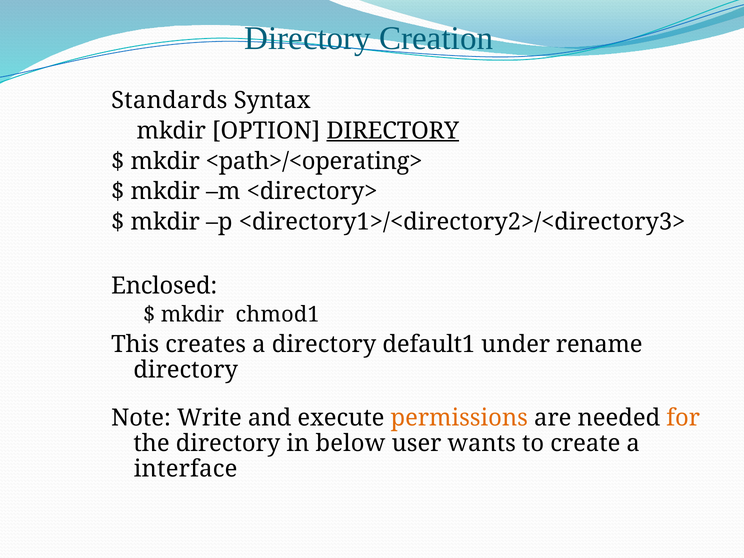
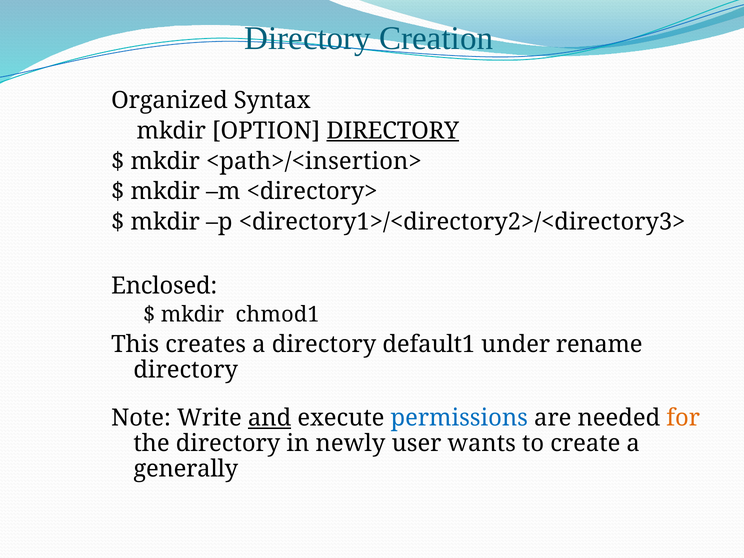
Standards: Standards -> Organized
<path>/<operating>: <path>/<operating> -> <path>/<insertion>
and underline: none -> present
permissions colour: orange -> blue
below: below -> newly
interface: interface -> generally
